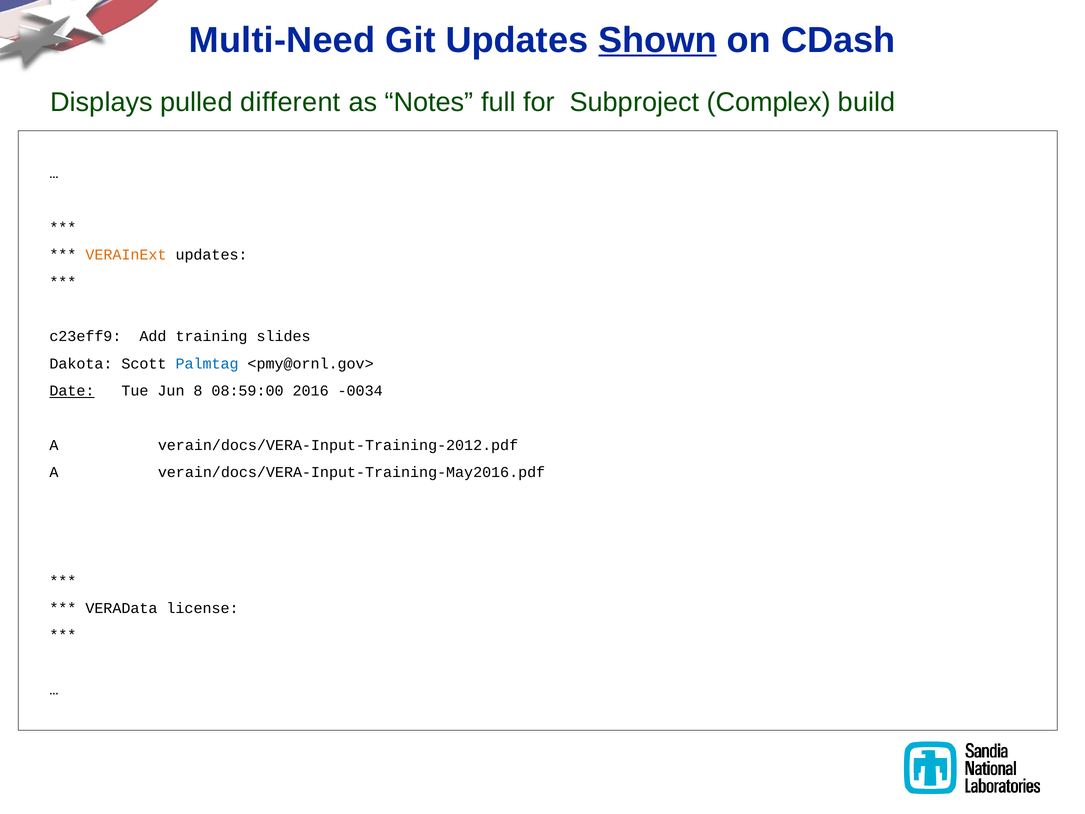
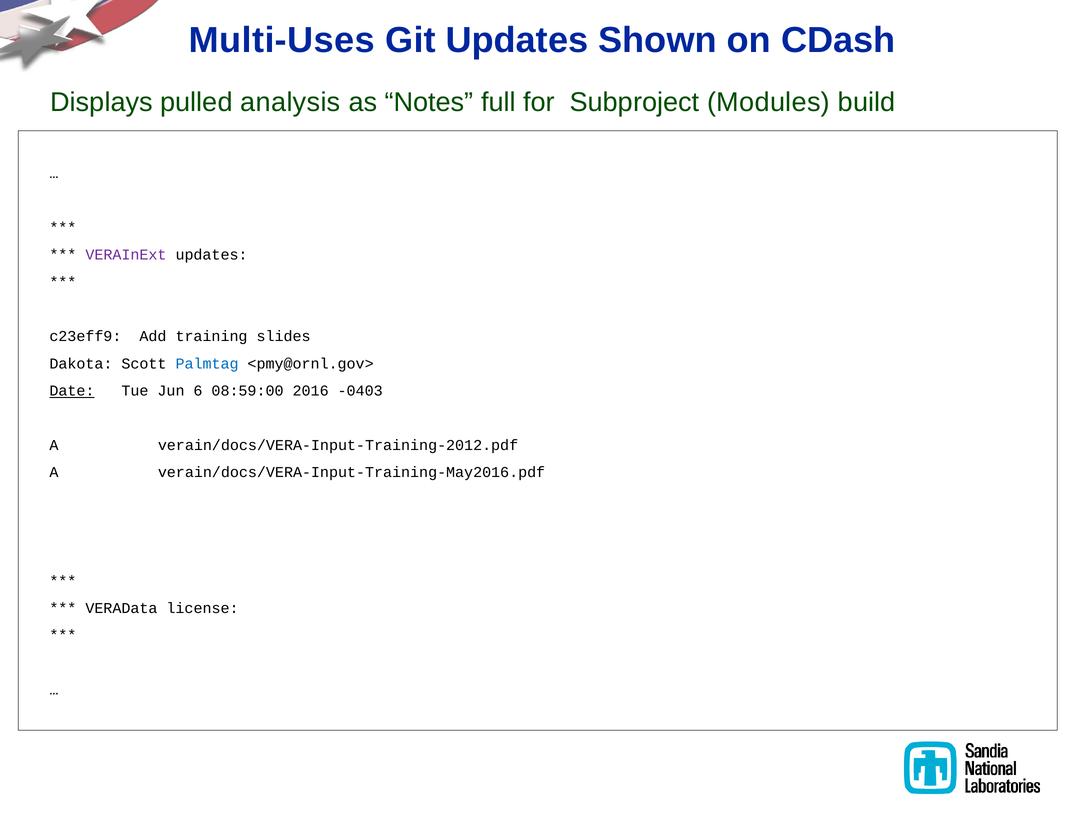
Multi-Need: Multi-Need -> Multi-Uses
Shown underline: present -> none
different: different -> analysis
Complex: Complex -> Modules
VERAInExt colour: orange -> purple
8: 8 -> 6
-0034: -0034 -> -0403
